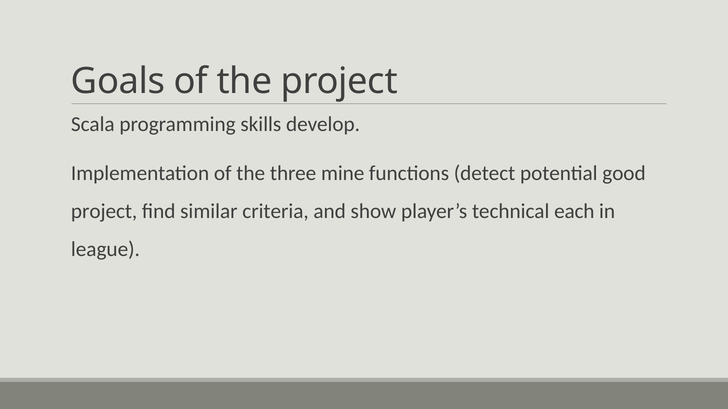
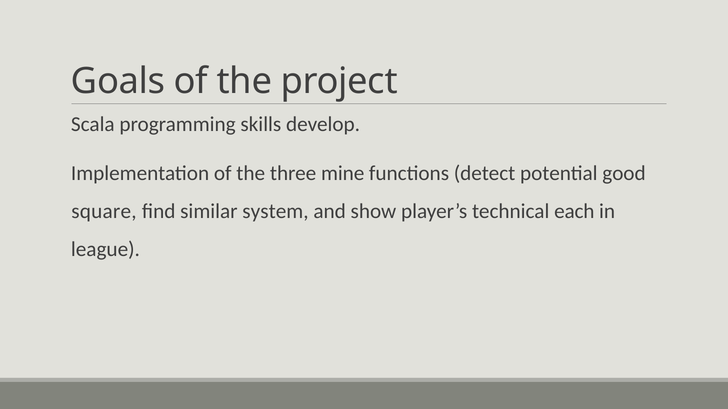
project at (104, 211): project -> square
criteria: criteria -> system
